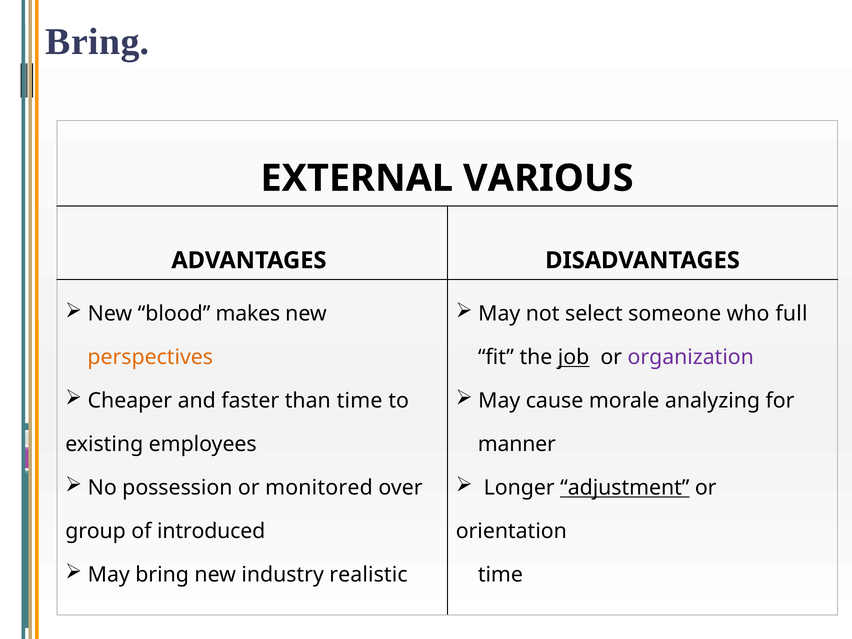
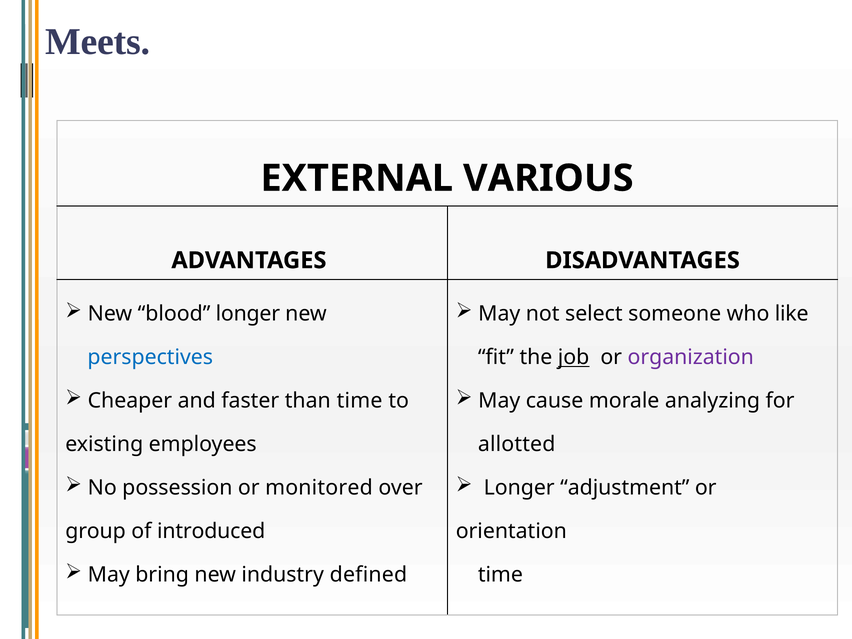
Bring at (97, 42): Bring -> Meets
blood makes: makes -> longer
full: full -> like
perspectives colour: orange -> blue
manner: manner -> allotted
adjustment underline: present -> none
realistic: realistic -> defined
